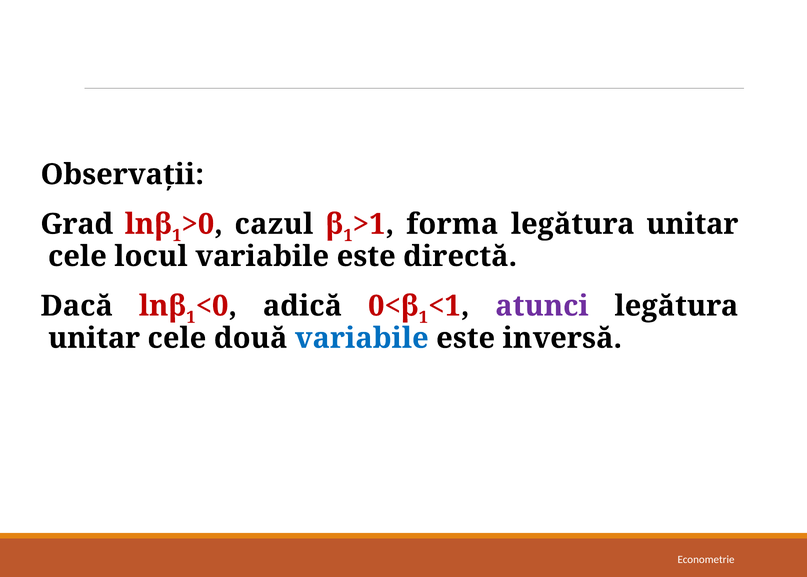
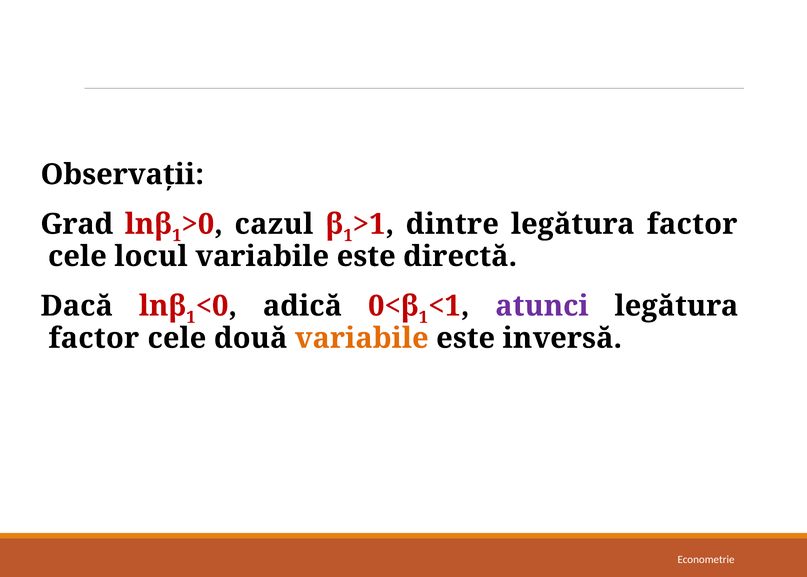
forma: forma -> dintre
unitar at (692, 224): unitar -> factor
unitar at (94, 338): unitar -> factor
variabile at (362, 338) colour: blue -> orange
